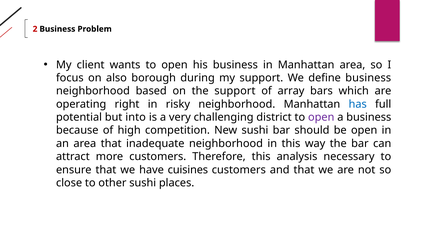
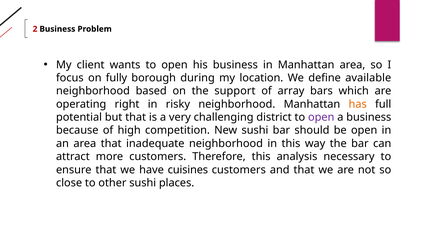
also: also -> fully
my support: support -> location
define business: business -> available
has colour: blue -> orange
but into: into -> that
